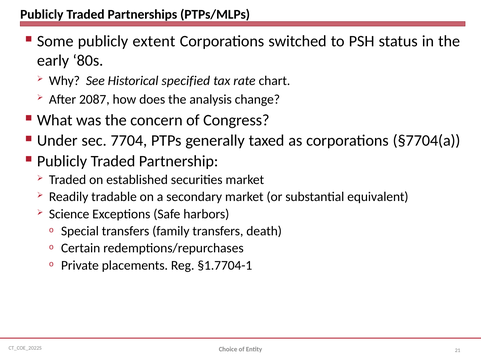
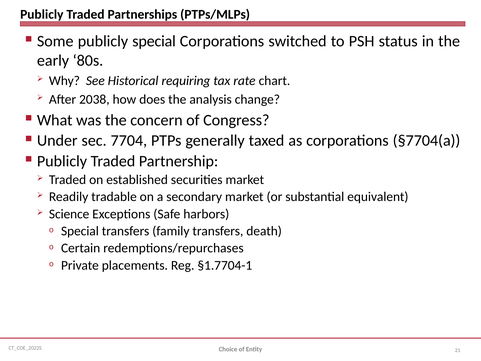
publicly extent: extent -> special
specified: specified -> requiring
2087: 2087 -> 2038
